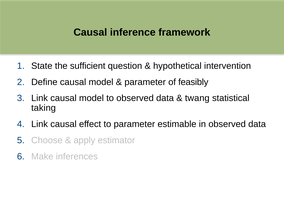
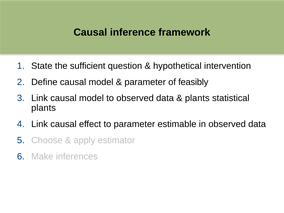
twang at (197, 98): twang -> plants
taking at (44, 108): taking -> plants
